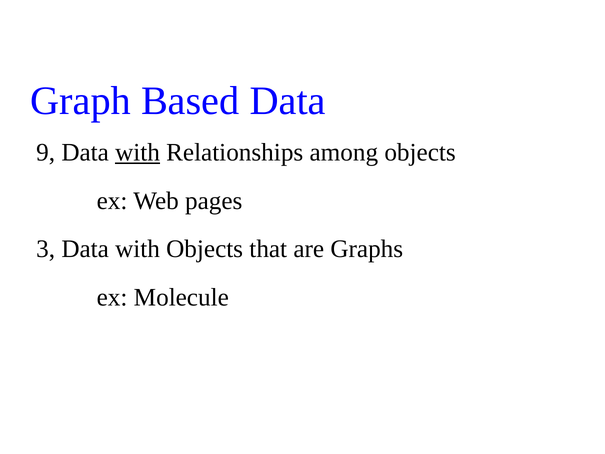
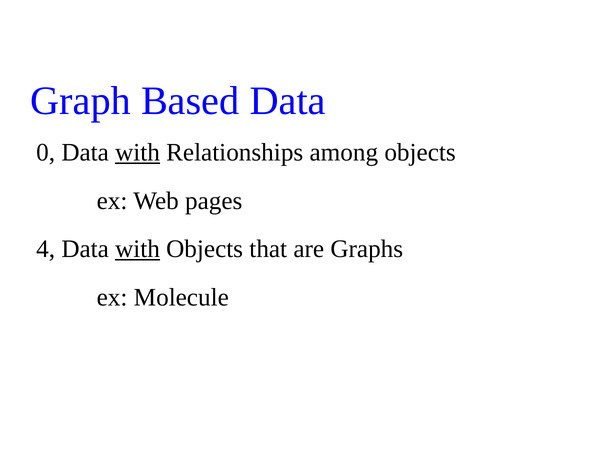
9: 9 -> 0
3: 3 -> 4
with at (138, 249) underline: none -> present
